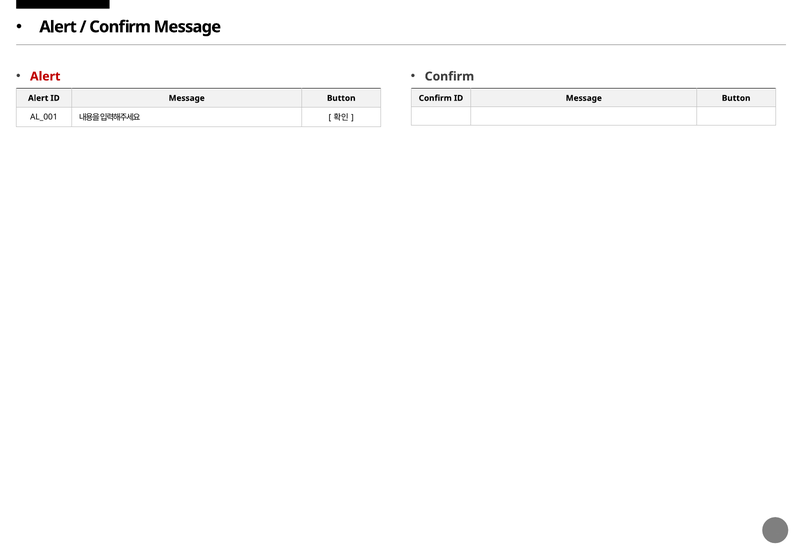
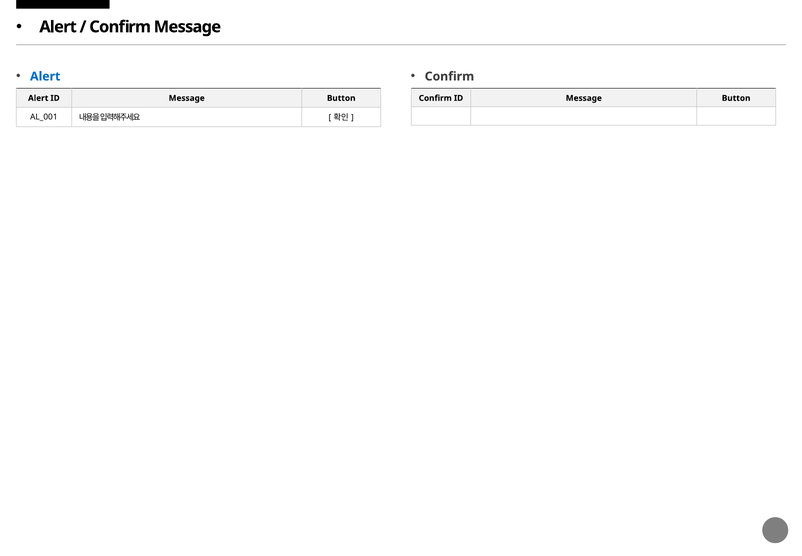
Alert at (45, 76) colour: red -> blue
